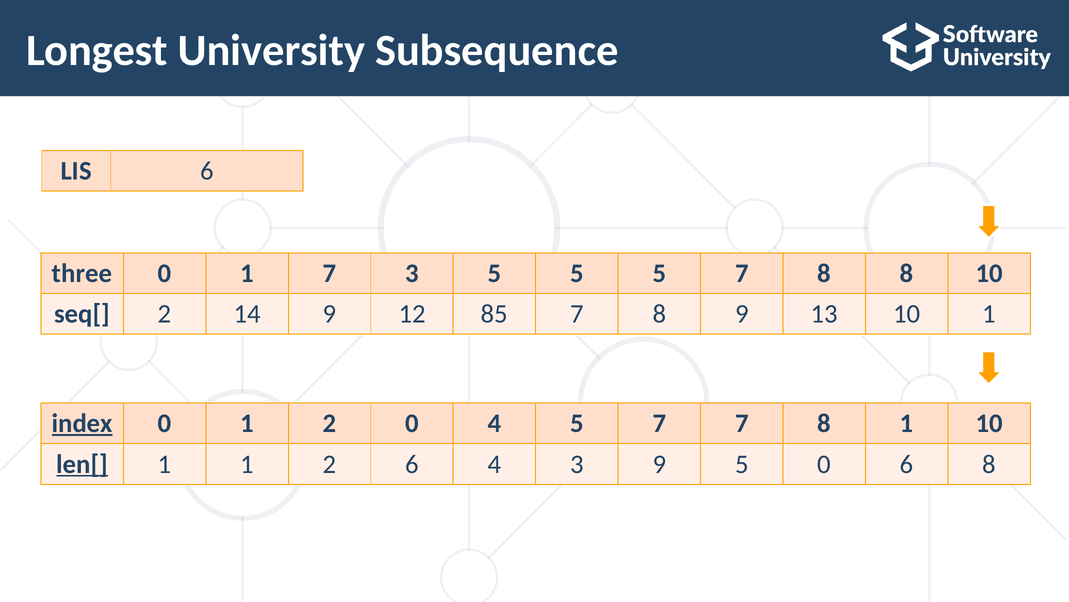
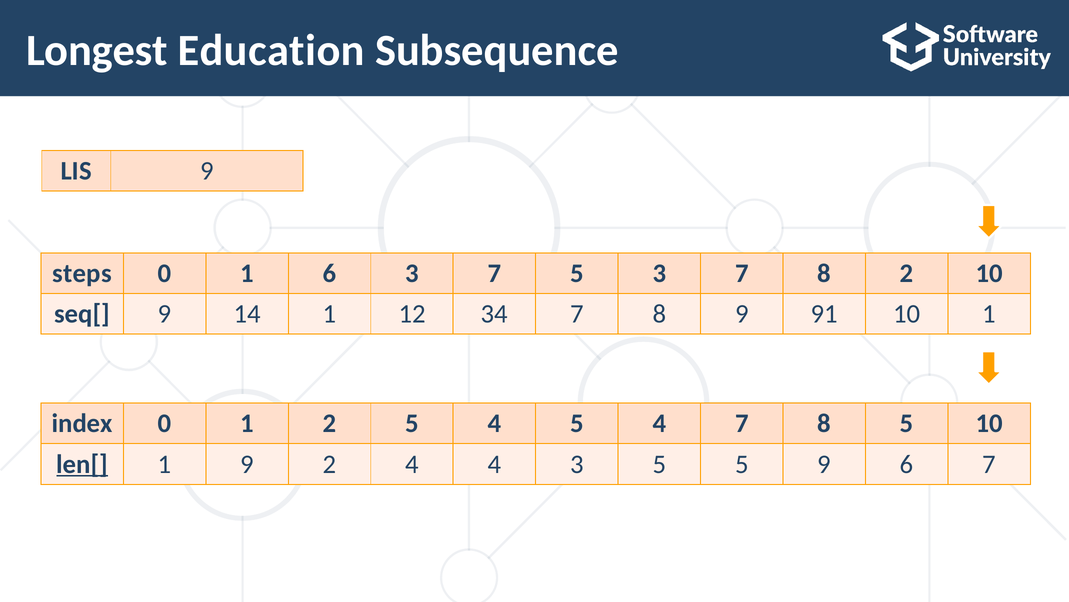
University: University -> Education
LIS 6: 6 -> 9
three: three -> steps
1 7: 7 -> 6
5 at (494, 273): 5 -> 7
5 at (659, 273): 5 -> 3
8 8: 8 -> 2
seq[ 2: 2 -> 9
14 9: 9 -> 1
85: 85 -> 34
13: 13 -> 91
index underline: present -> none
2 0: 0 -> 5
4 5 7: 7 -> 4
8 1: 1 -> 5
1 1: 1 -> 9
2 6: 6 -> 4
3 9: 9 -> 5
5 0: 0 -> 9
6 8: 8 -> 7
